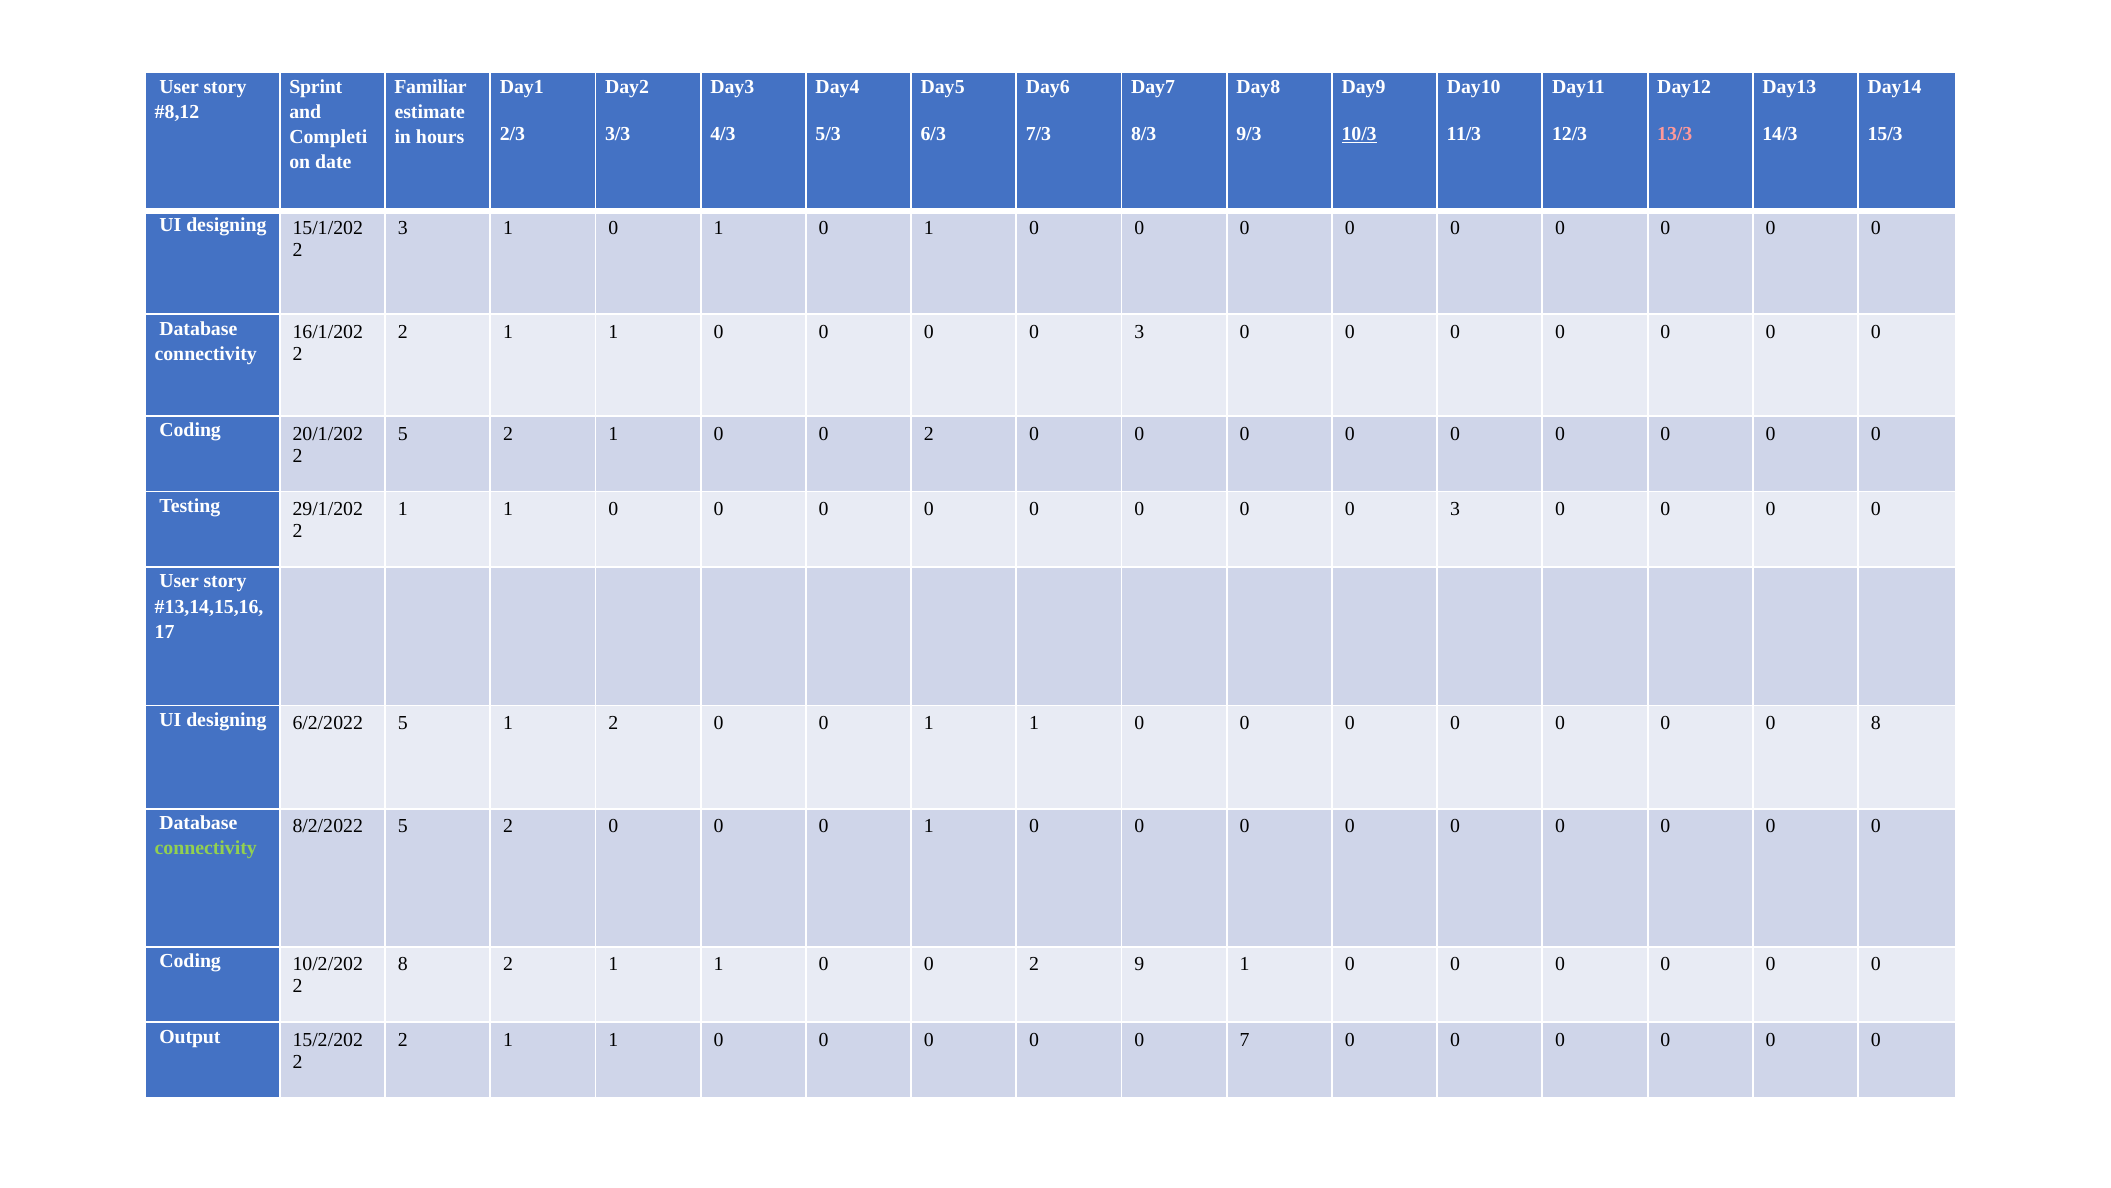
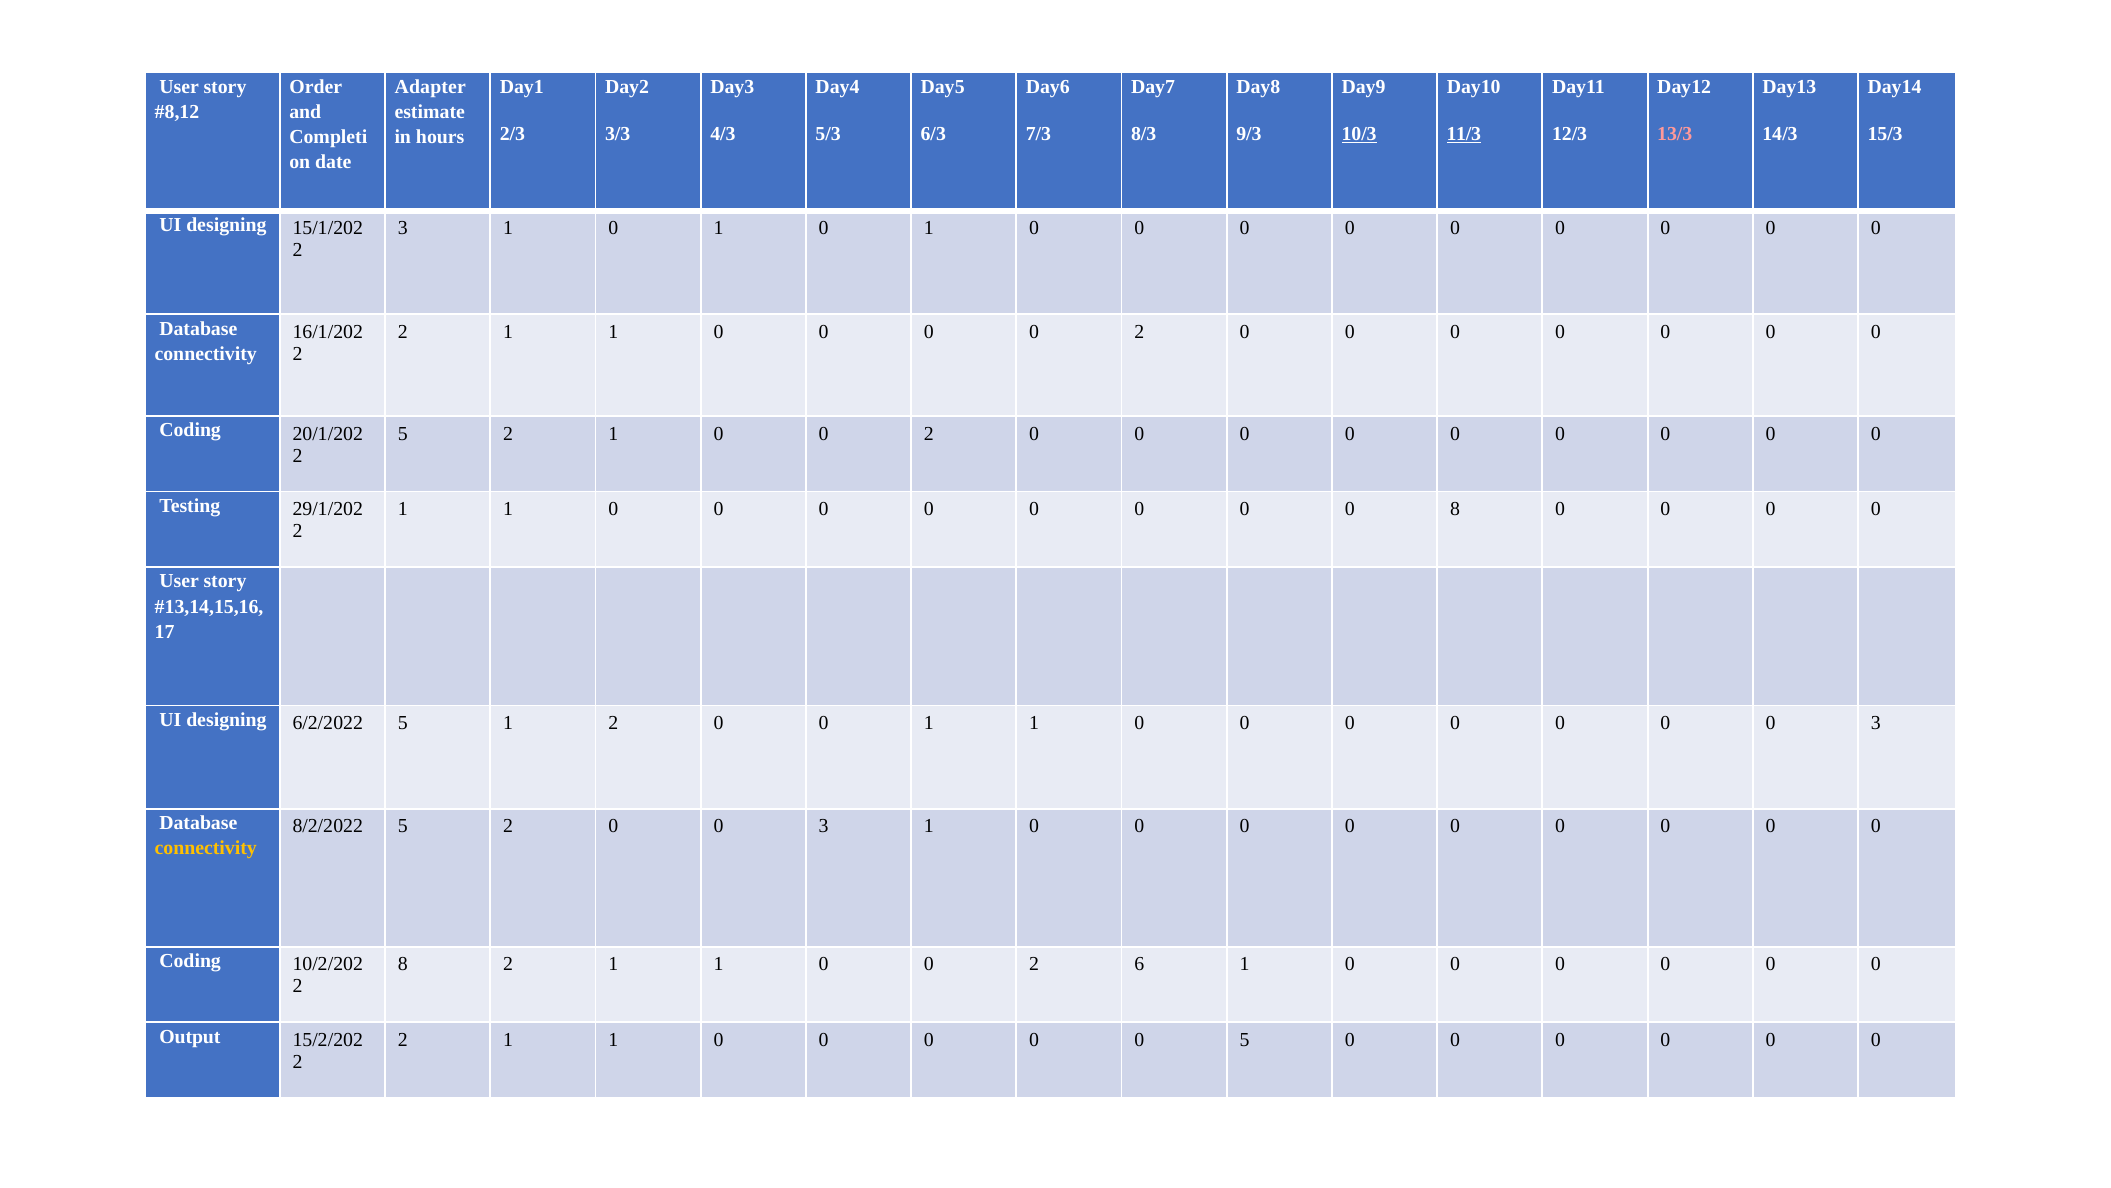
Sprint: Sprint -> Order
Familiar: Familiar -> Adapter
11/3 underline: none -> present
3 at (1139, 332): 3 -> 2
3 at (1455, 509): 3 -> 8
0 0 0 8: 8 -> 3
0 at (824, 826): 0 -> 3
connectivity at (206, 848) colour: light green -> yellow
9: 9 -> 6
0 7: 7 -> 5
